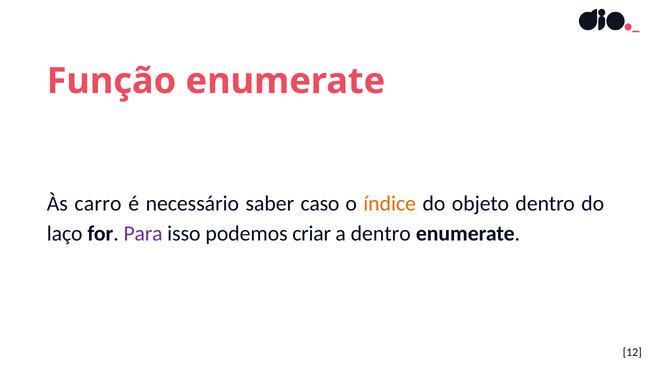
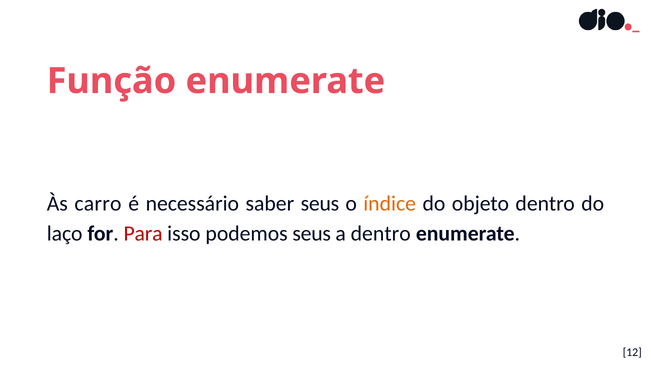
saber caso: caso -> seus
Para colour: purple -> red
podemos criar: criar -> seus
